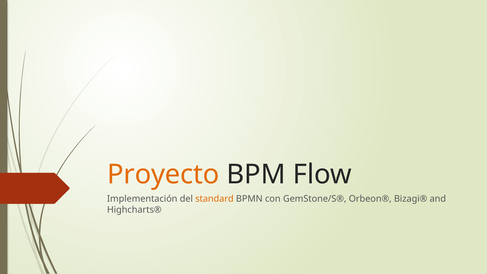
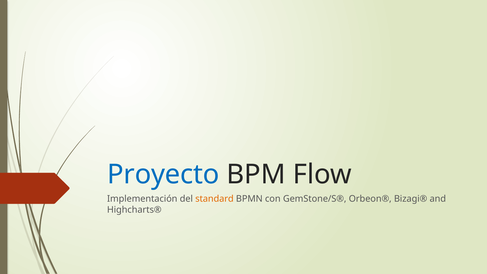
Proyecto colour: orange -> blue
